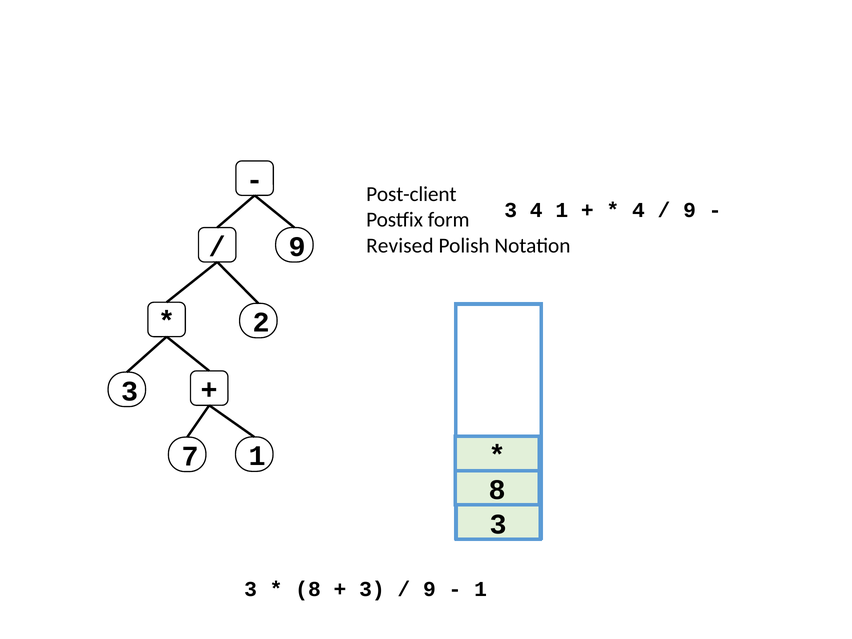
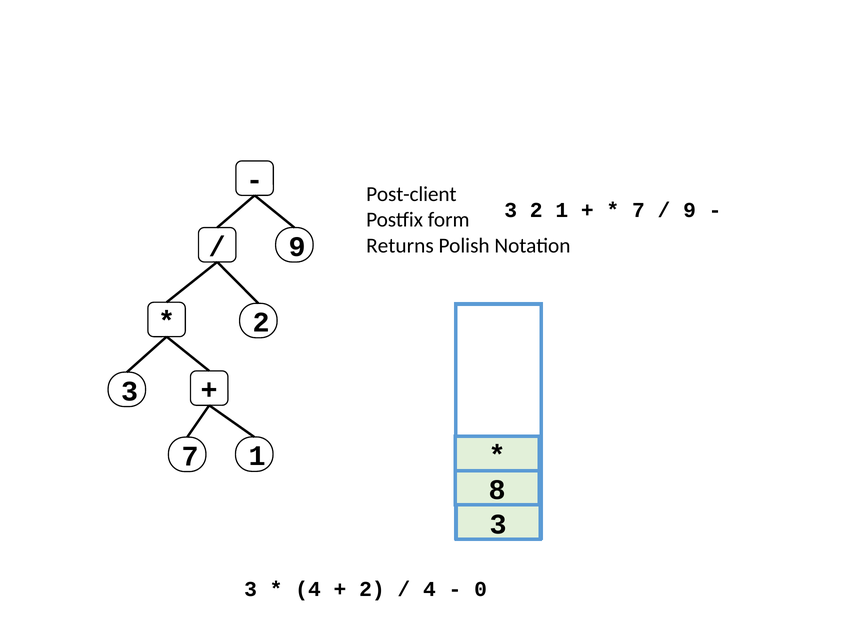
3 4: 4 -> 2
4 at (638, 210): 4 -> 7
Revised: Revised -> Returns
8 at (308, 589): 8 -> 4
3 at (372, 589): 3 -> 2
9 at (429, 589): 9 -> 4
1 at (481, 589): 1 -> 0
